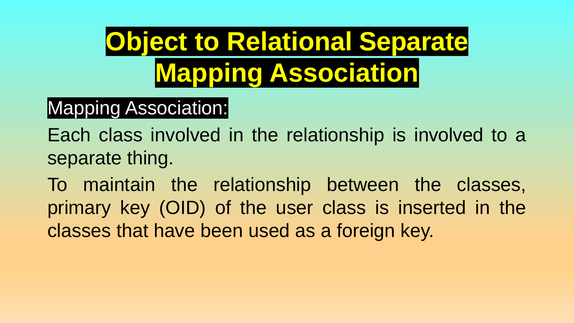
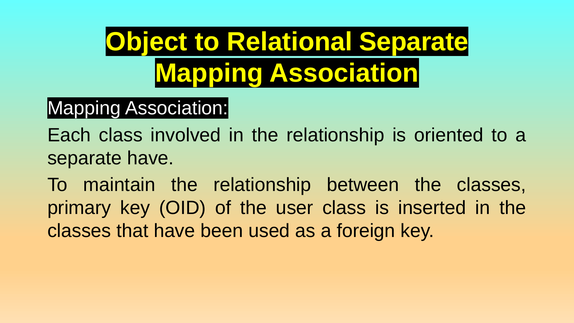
is involved: involved -> oriented
separate thing: thing -> have
